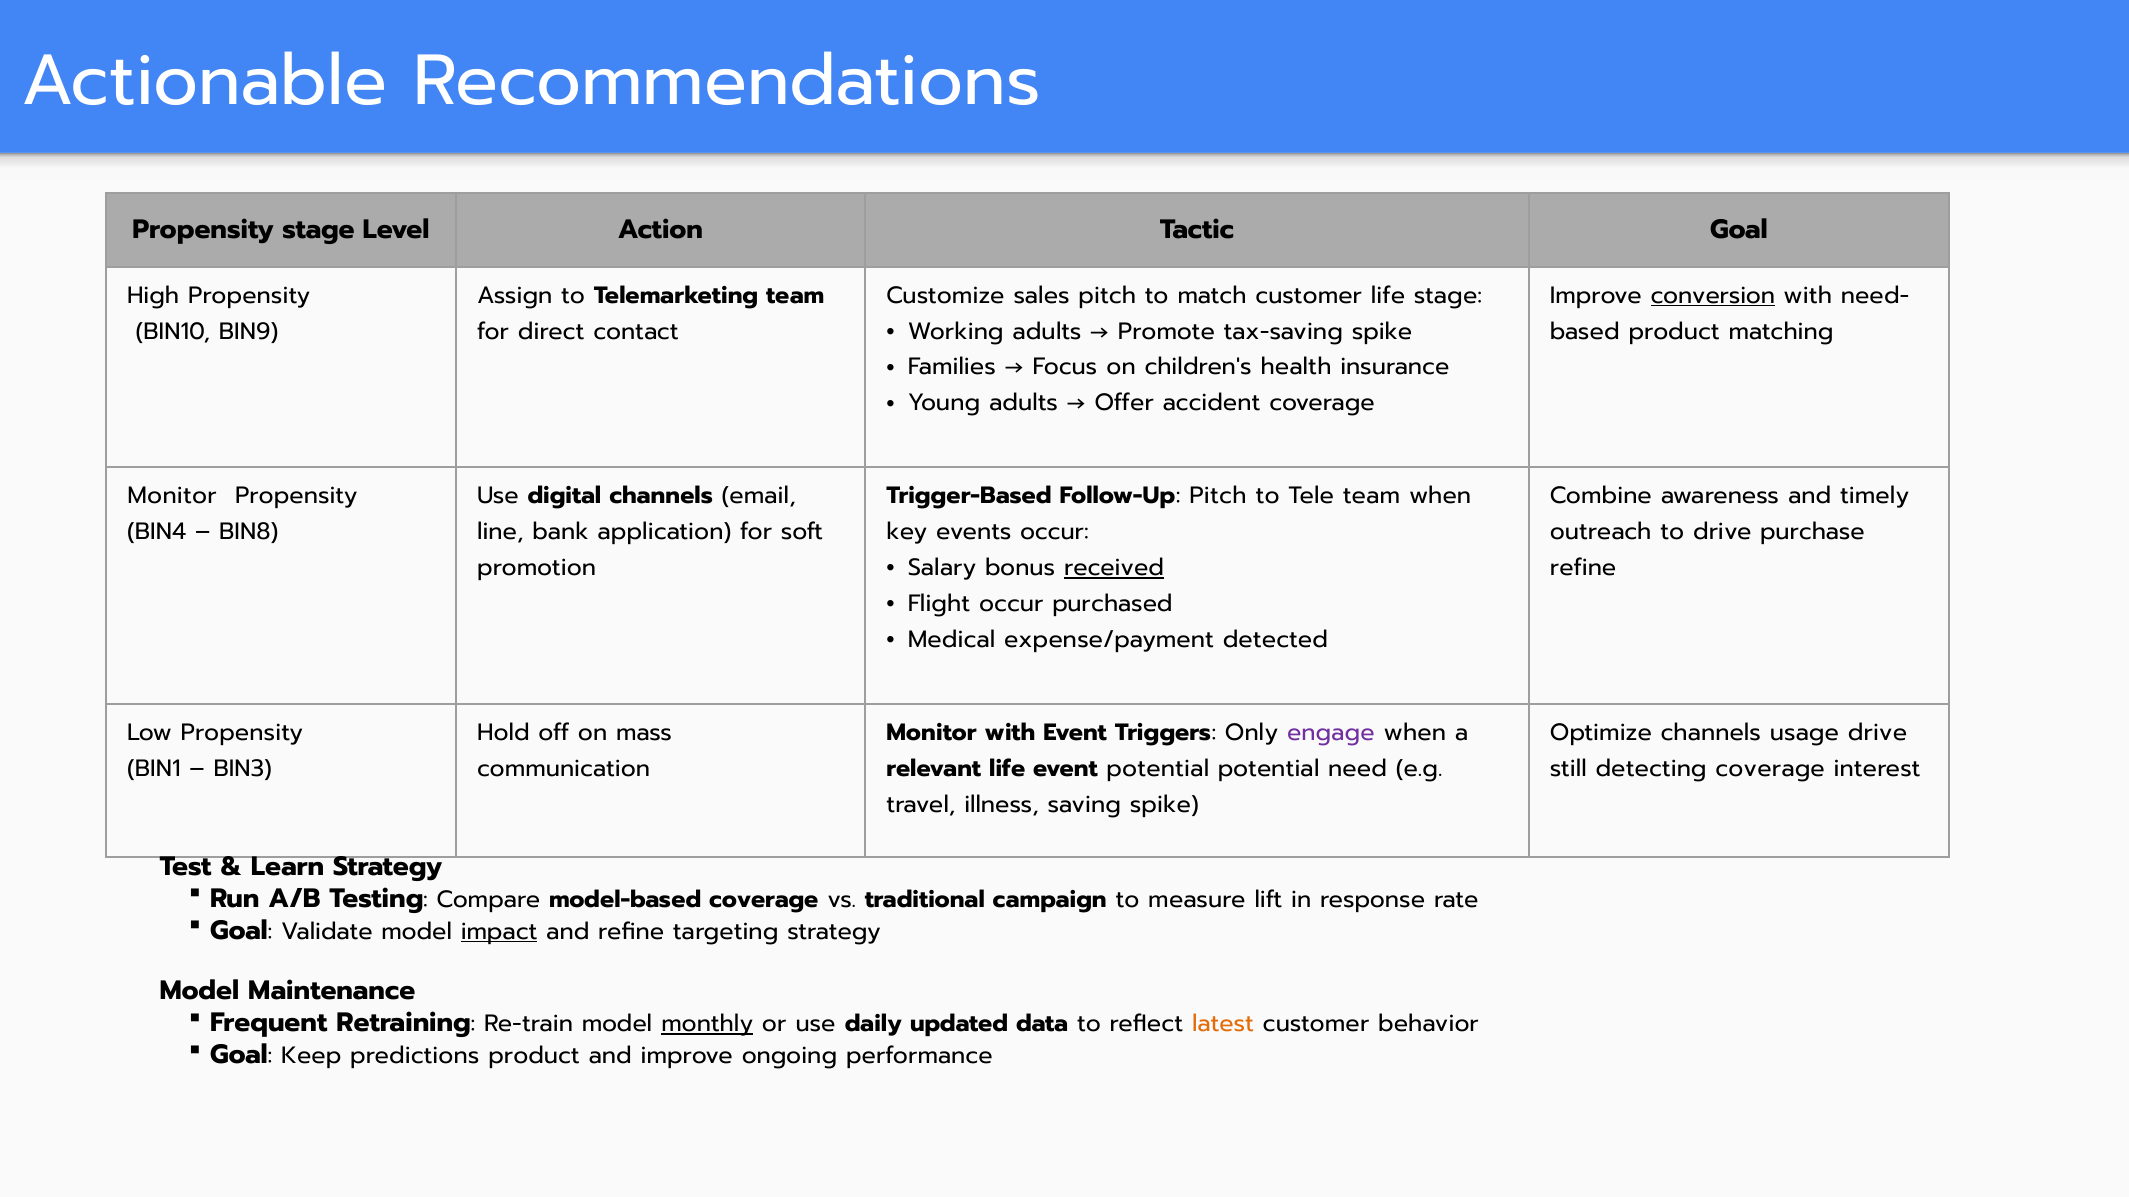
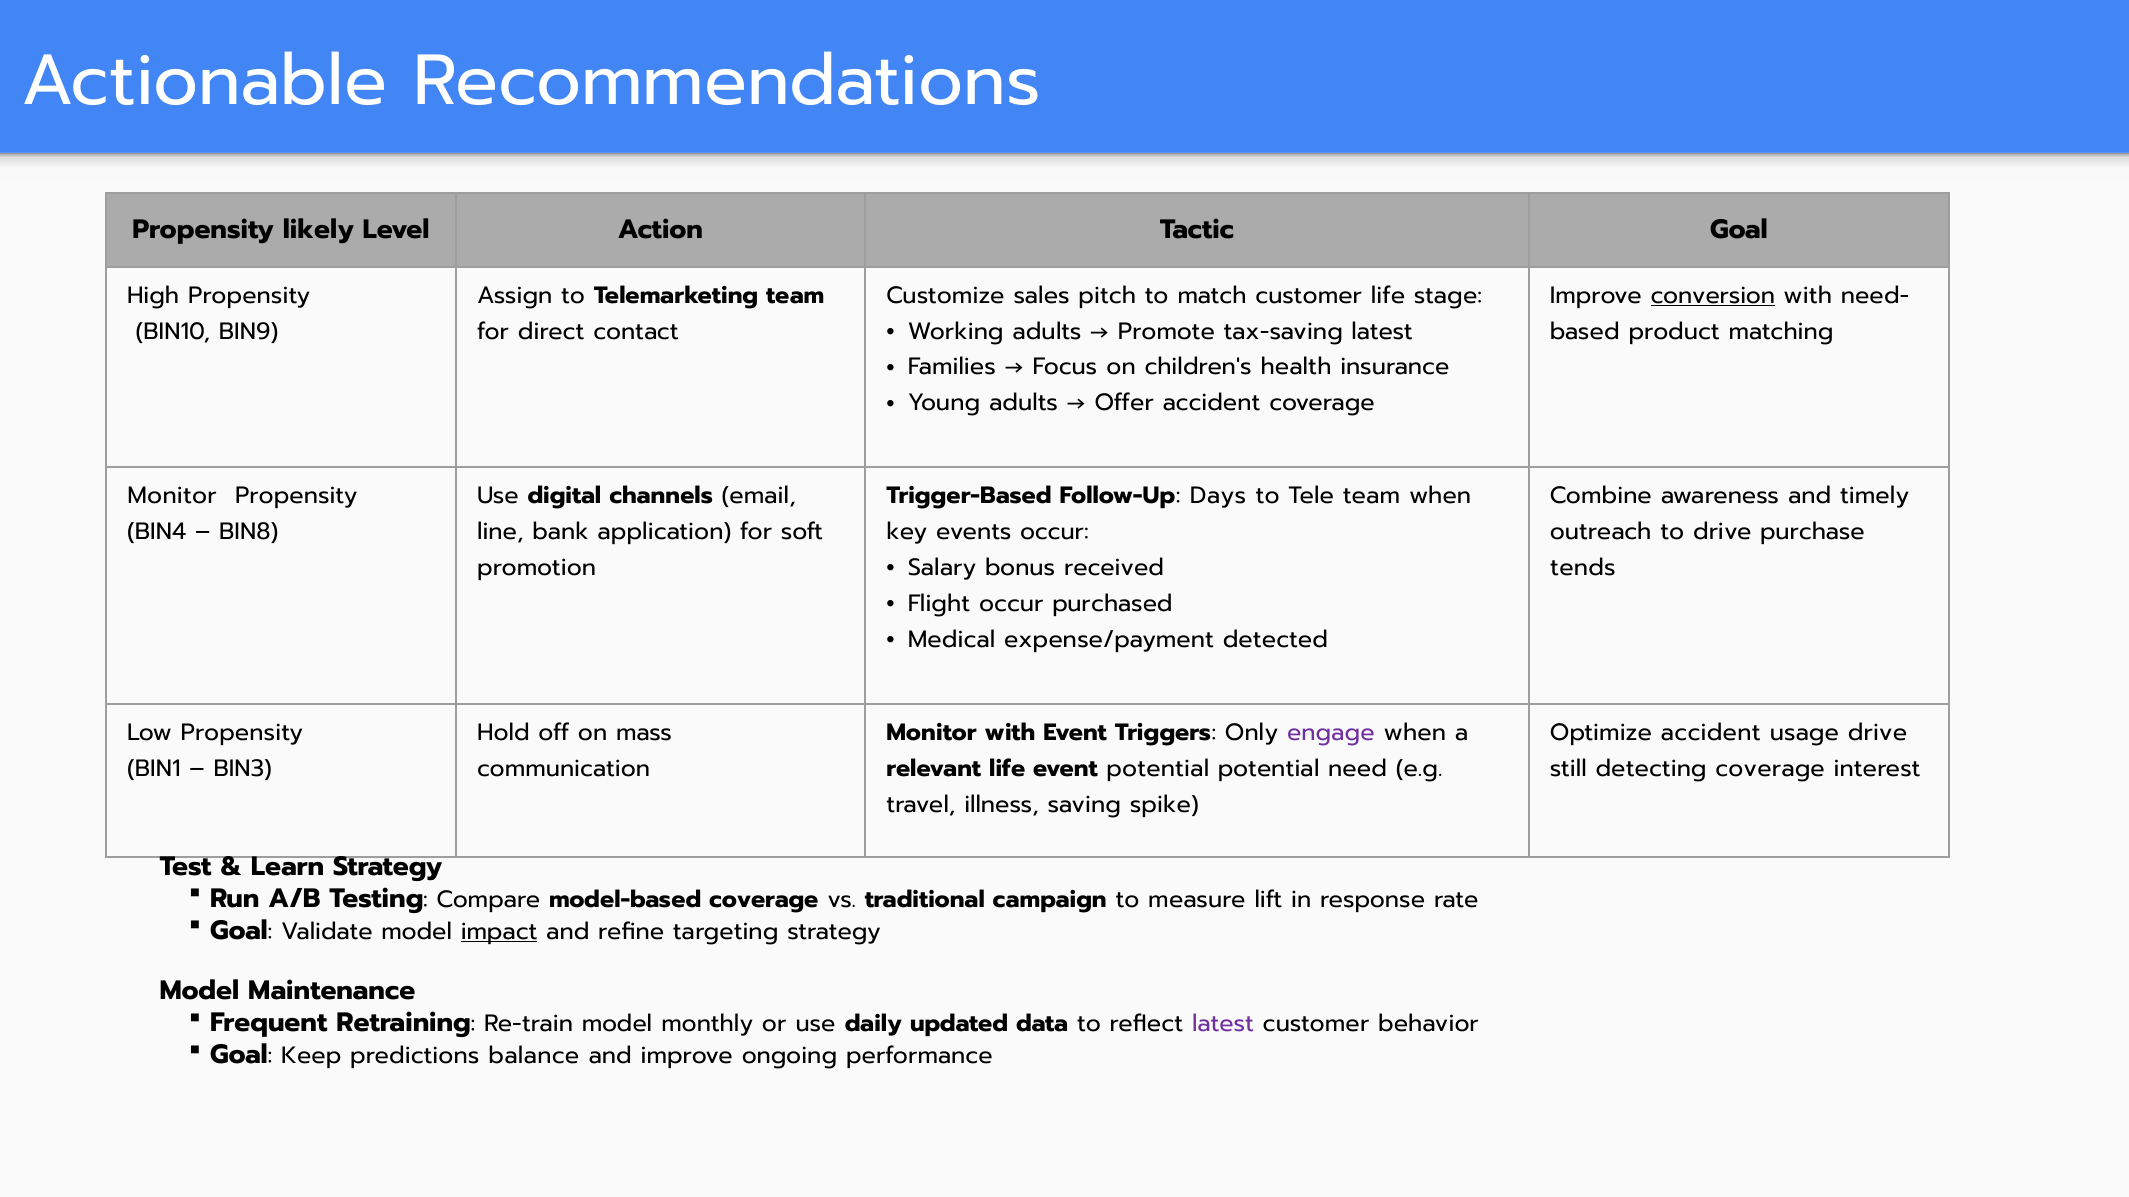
Propensity stage: stage -> likely
tax-saving spike: spike -> latest
Follow-Up Pitch: Pitch -> Days
received underline: present -> none
refine at (1583, 568): refine -> tends
Optimize channels: channels -> accident
monthly underline: present -> none
latest at (1223, 1024) colour: orange -> purple
predictions product: product -> balance
